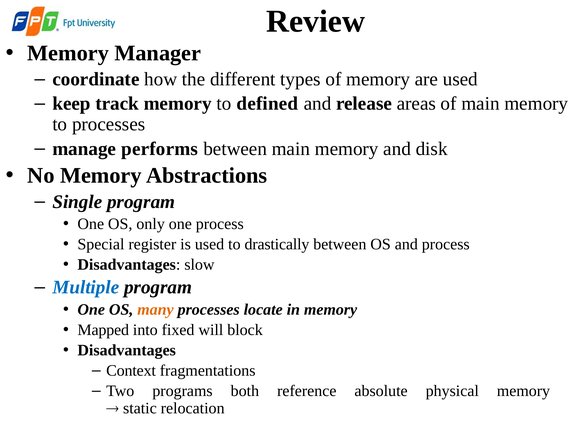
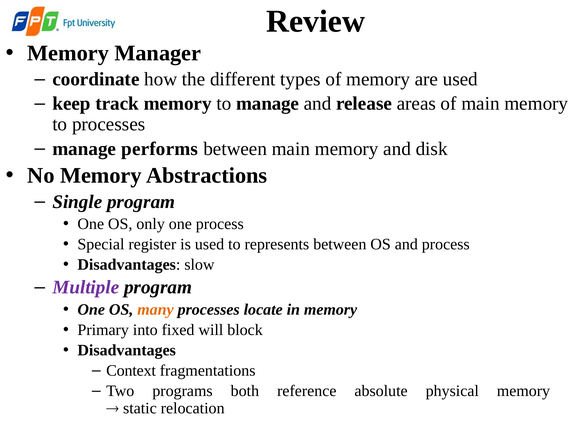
to defined: defined -> manage
drastically: drastically -> represents
Multiple colour: blue -> purple
Mapped: Mapped -> Primary
